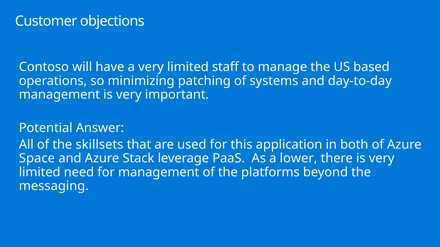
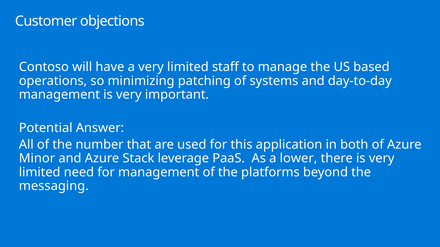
skillsets: skillsets -> number
Space: Space -> Minor
